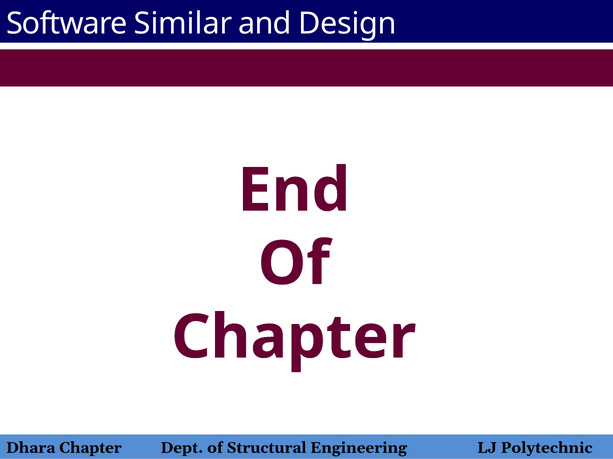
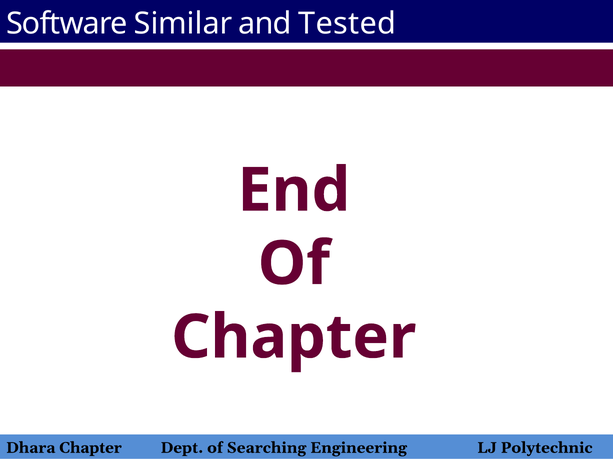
Design: Design -> Tested
Structural: Structural -> Searching
